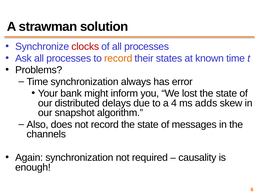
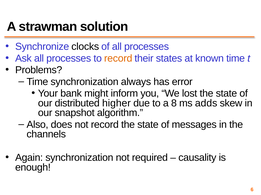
clocks colour: red -> black
delays: delays -> higher
4: 4 -> 8
